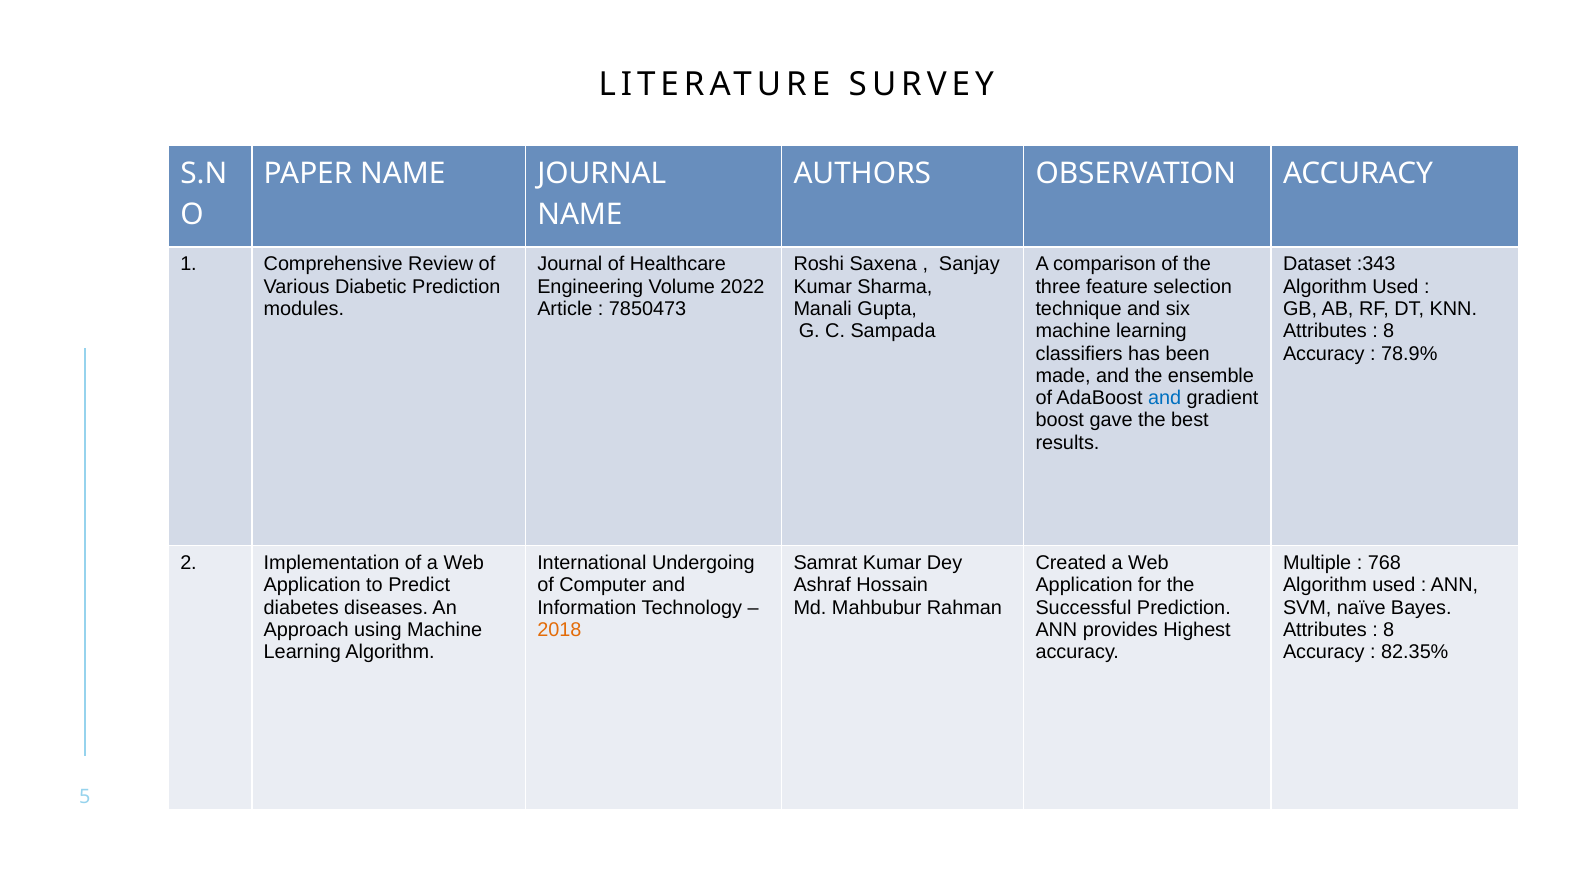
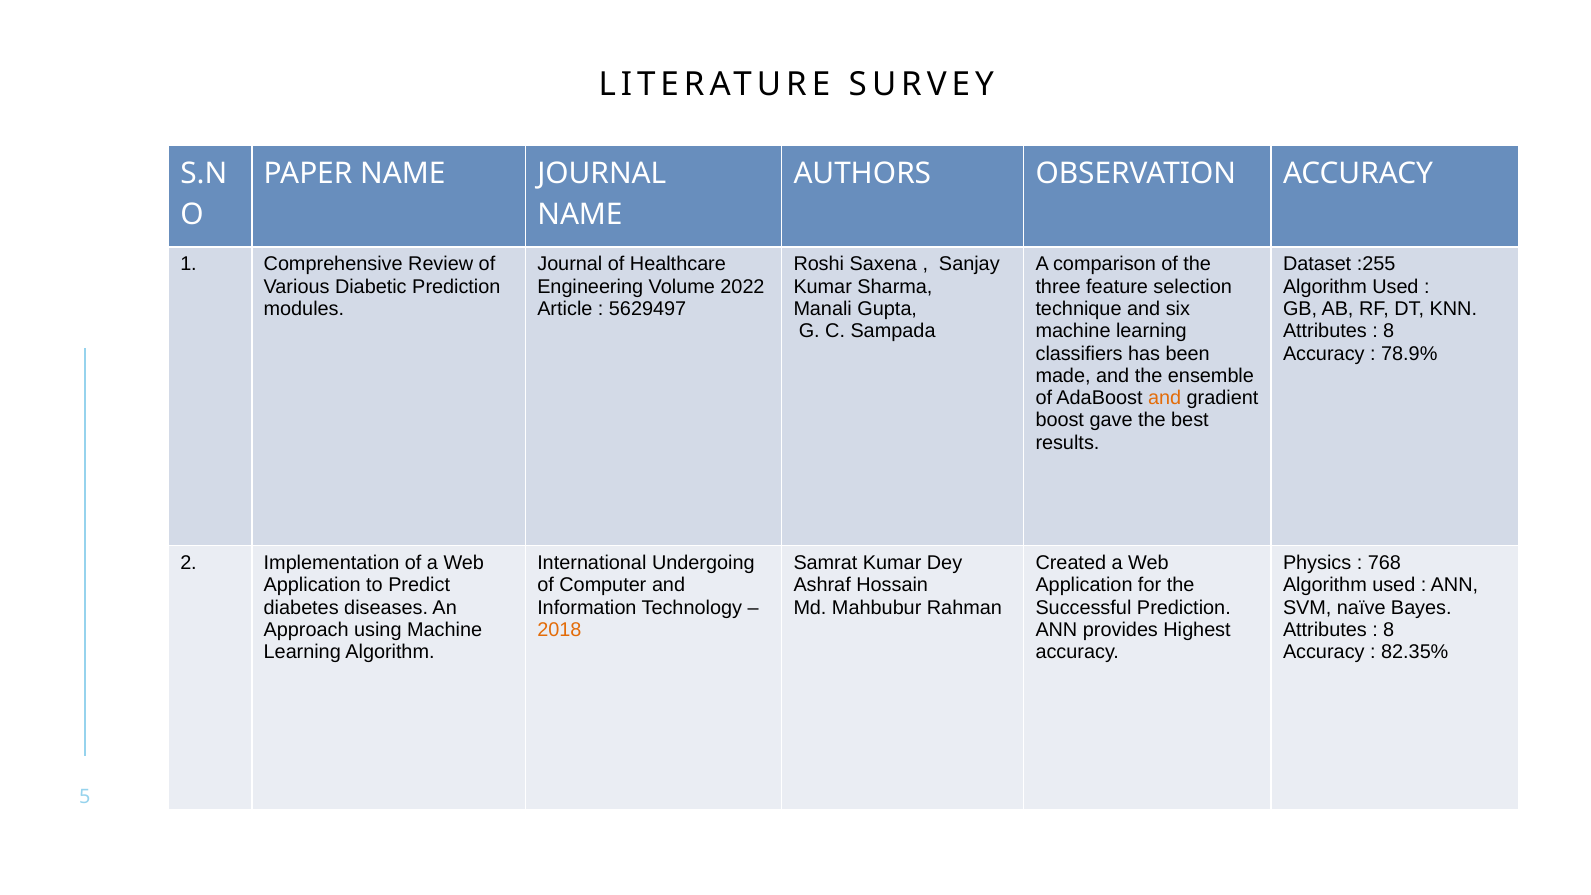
:343: :343 -> :255
7850473: 7850473 -> 5629497
and at (1165, 398) colour: blue -> orange
Multiple: Multiple -> Physics
